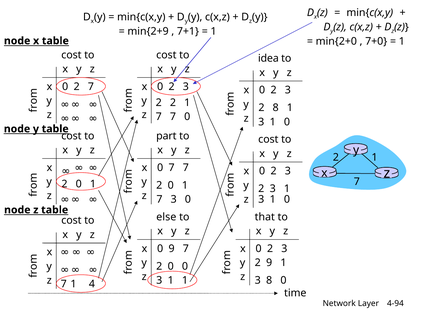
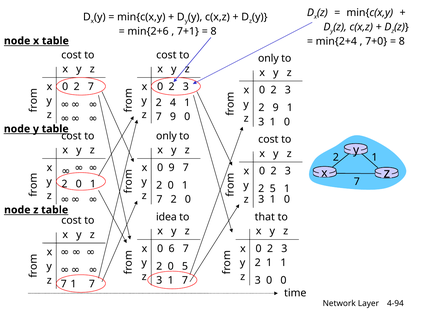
min{2+9: min{2+9 -> min{2+6
1 at (214, 31): 1 -> 8
min{2+0: min{2+0 -> min{2+4
1 at (402, 41): 1 -> 8
idea at (268, 58): idea -> only
2 2: 2 -> 4
2 8: 8 -> 9
7 at (173, 117): 7 -> 9
part at (166, 136): part -> only
0 7: 7 -> 9
3 at (273, 188): 3 -> 5
3 at (174, 199): 3 -> 2
else: else -> idea
0 9: 9 -> 6
2 9: 9 -> 1
0 0: 0 -> 5
3 1 1: 1 -> 7
3 8: 8 -> 0
7 1 4: 4 -> 7
